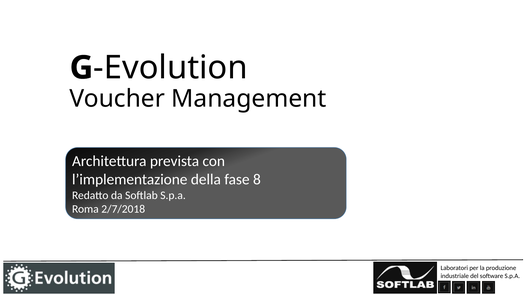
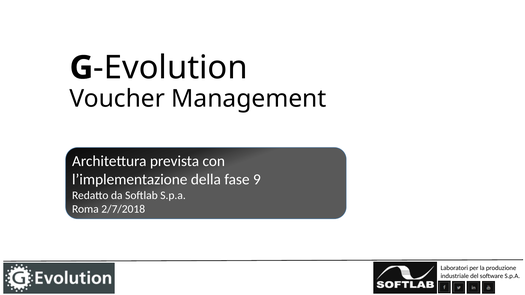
8: 8 -> 9
